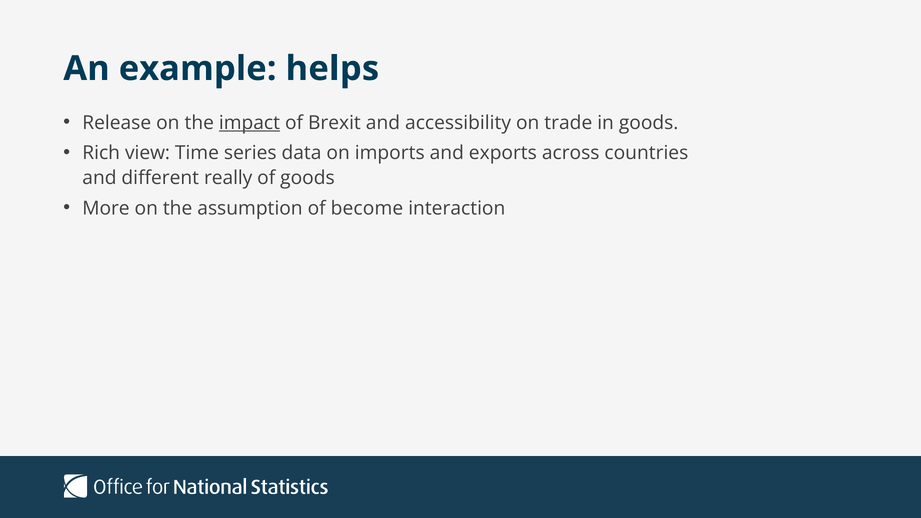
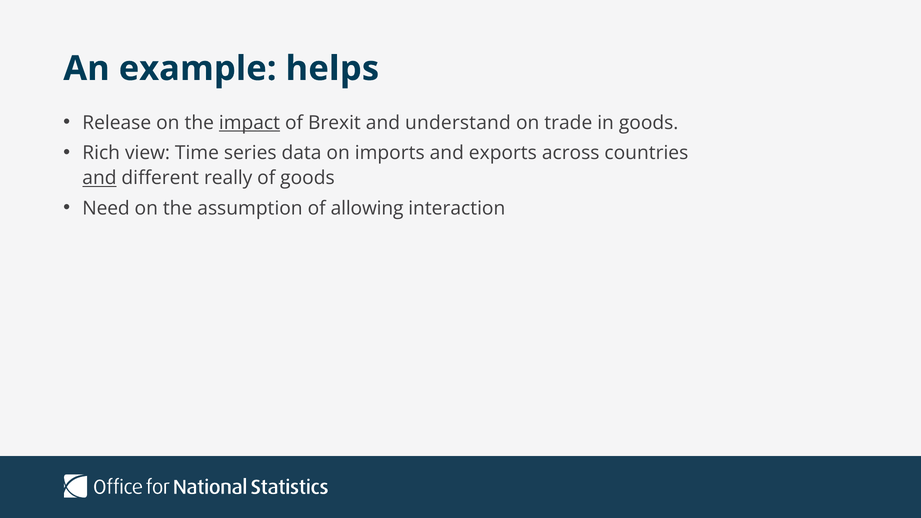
accessibility: accessibility -> understand
and at (99, 178) underline: none -> present
More: More -> Need
become: become -> allowing
